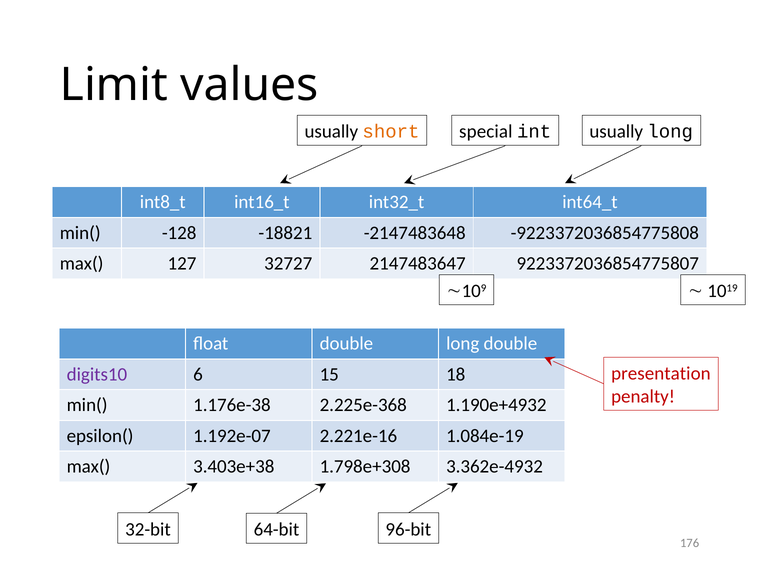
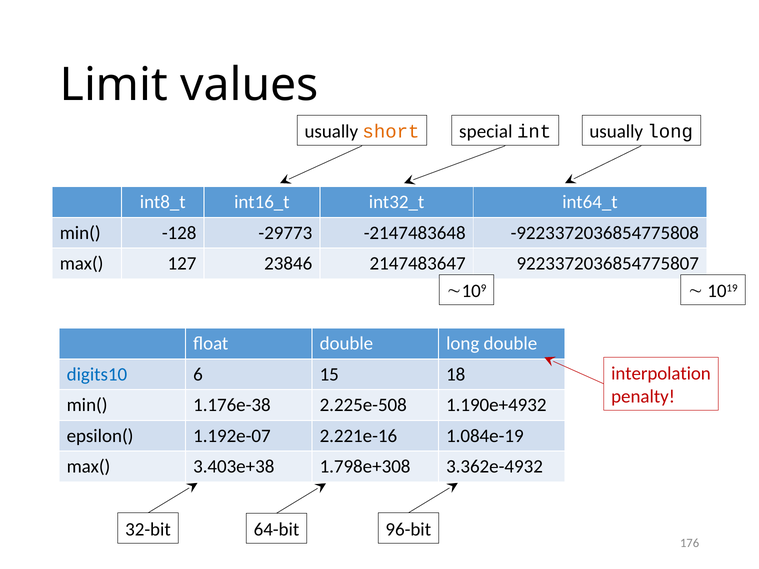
-18821: -18821 -> -29773
32727: 32727 -> 23846
presentation: presentation -> interpolation
digits10 colour: purple -> blue
2.225e-368: 2.225e-368 -> 2.225e-508
